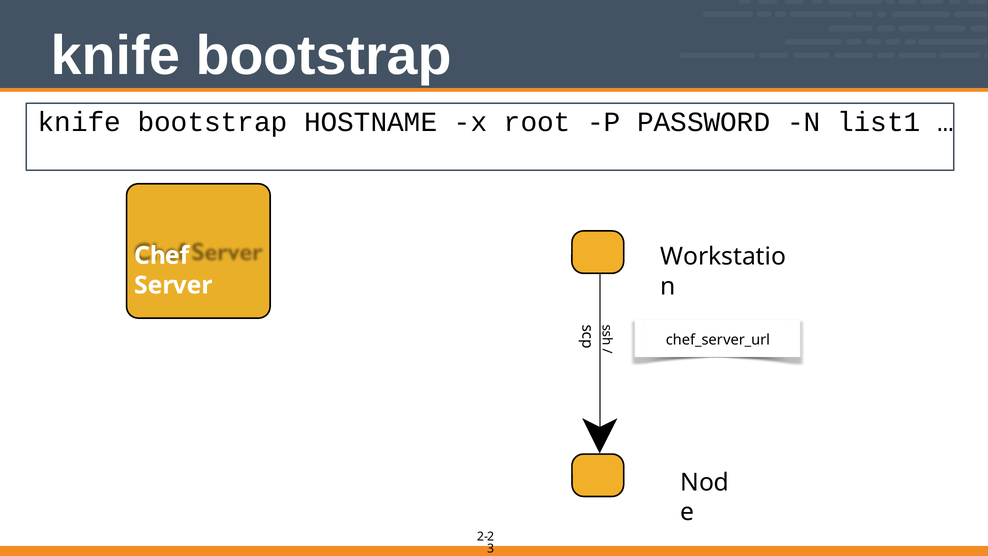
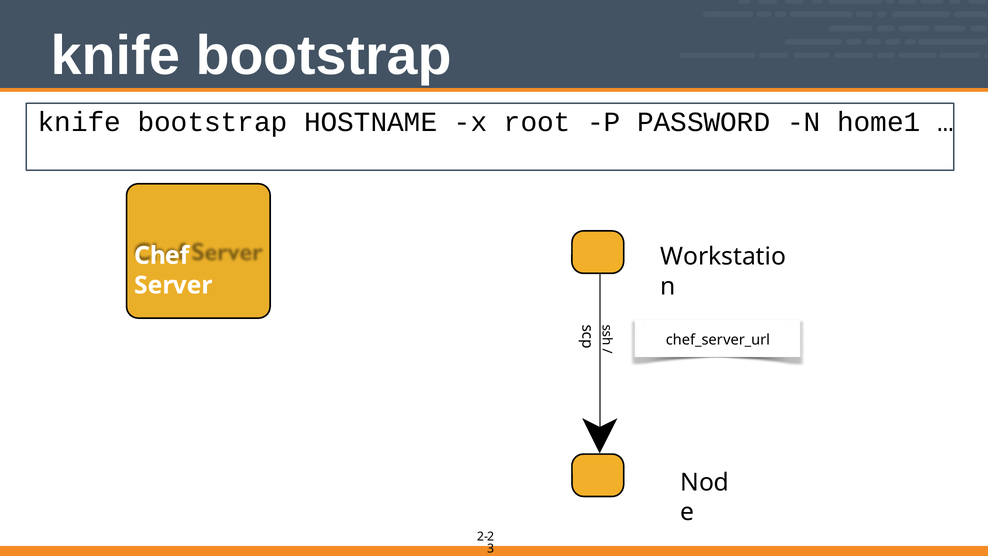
list1: list1 -> home1
